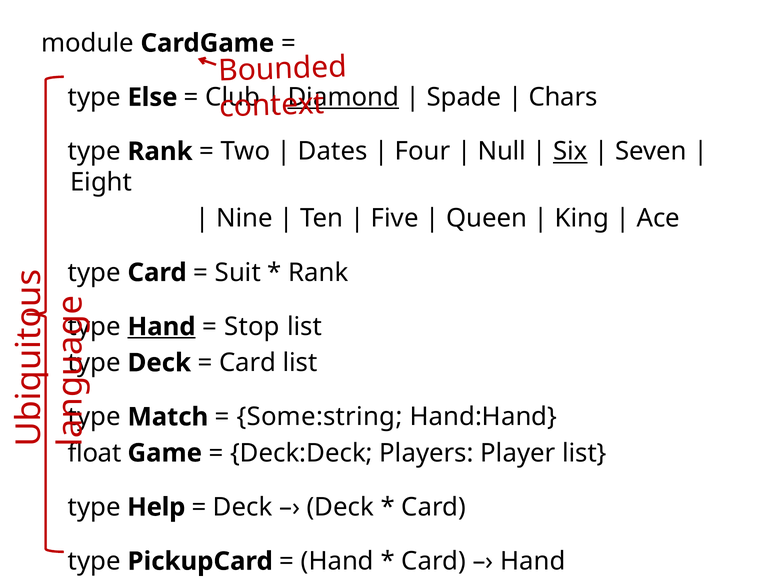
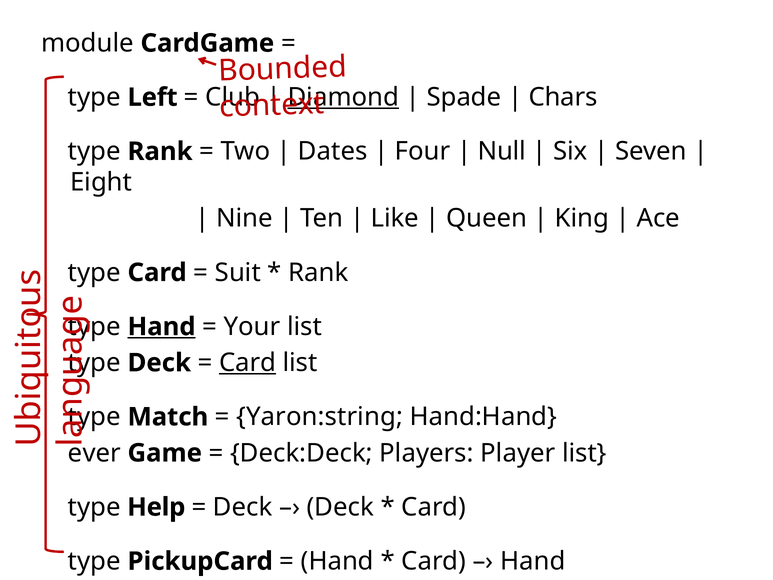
Else: Else -> Left
Six underline: present -> none
Five: Five -> Like
Stop: Stop -> Your
Card at (248, 363) underline: none -> present
Some:string: Some:string -> Yaron:string
float: float -> ever
